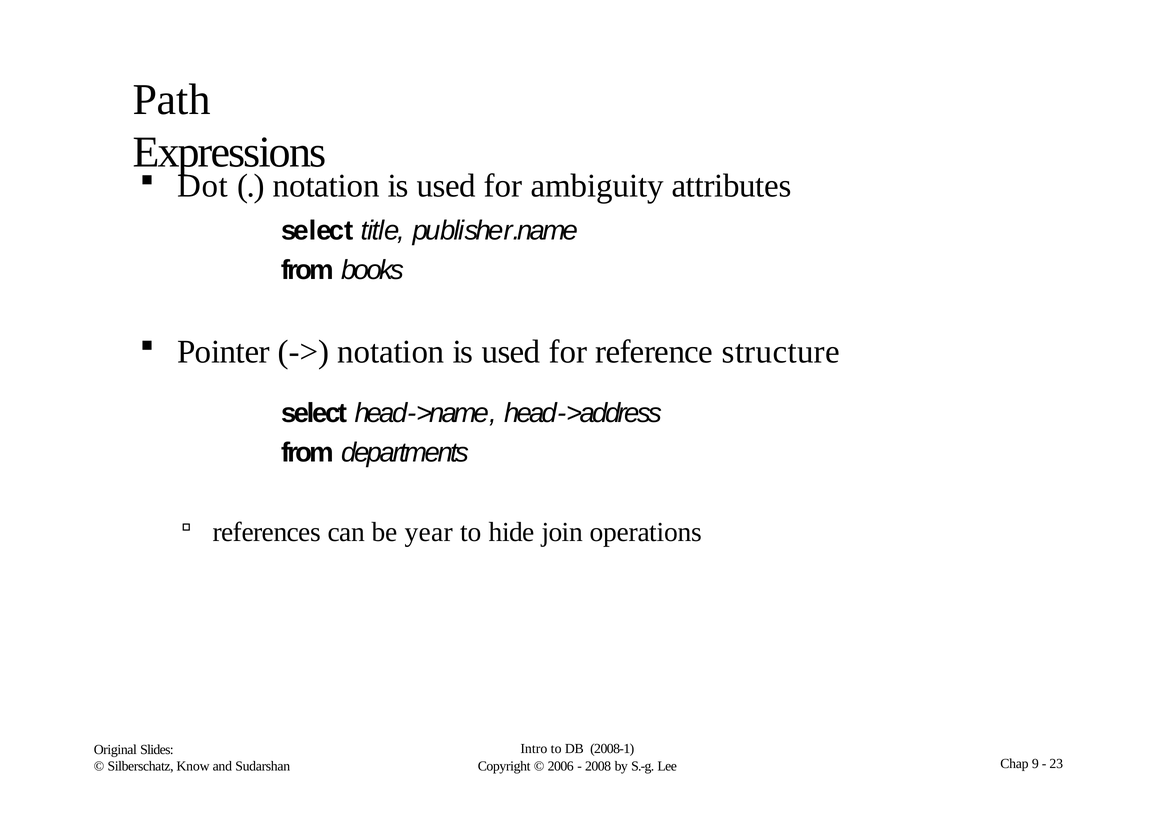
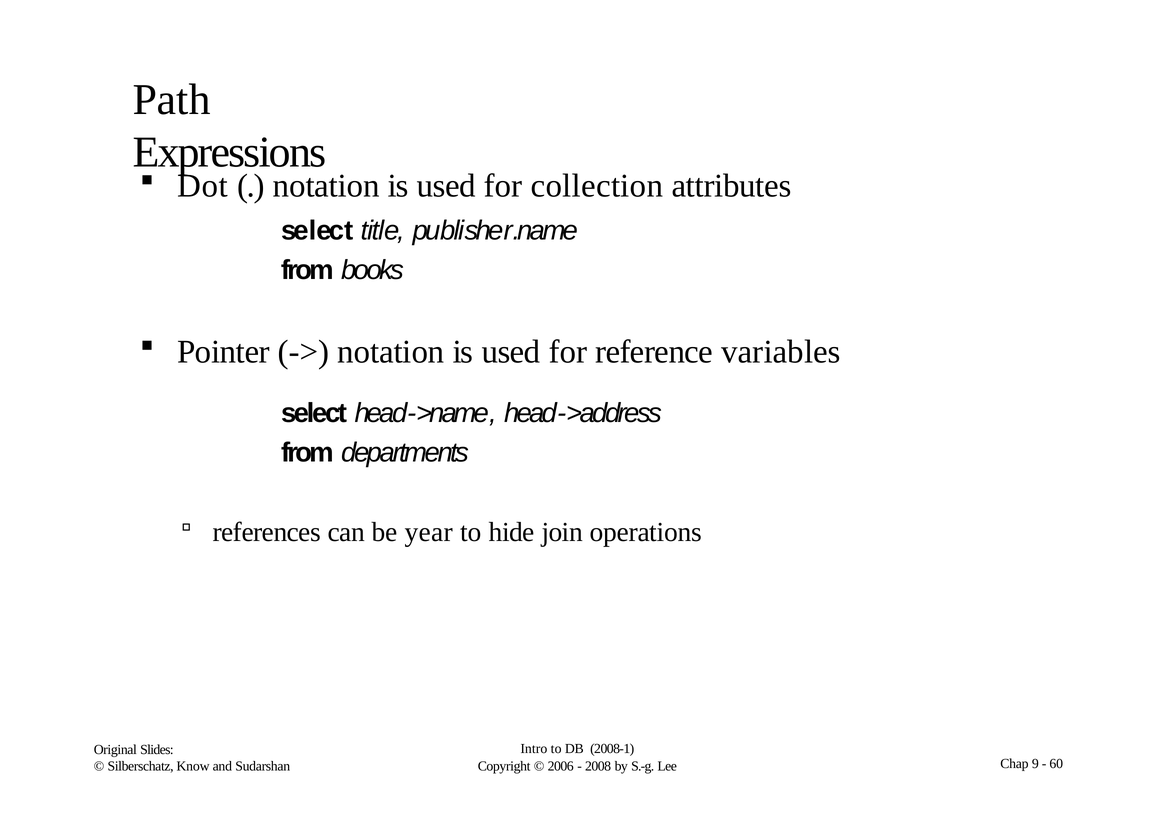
ambiguity: ambiguity -> collection
structure: structure -> variables
23: 23 -> 60
